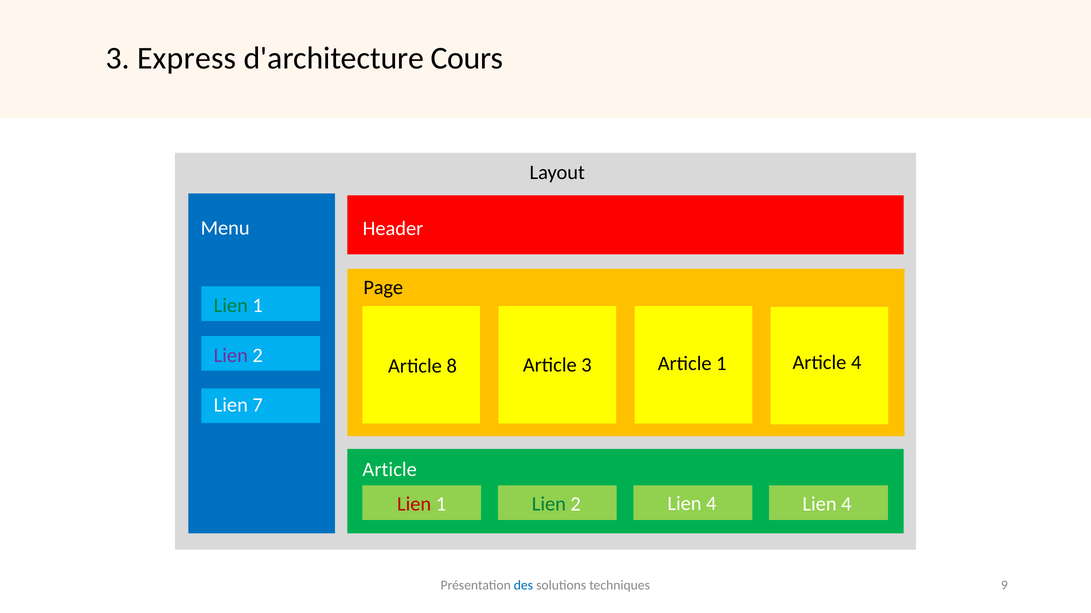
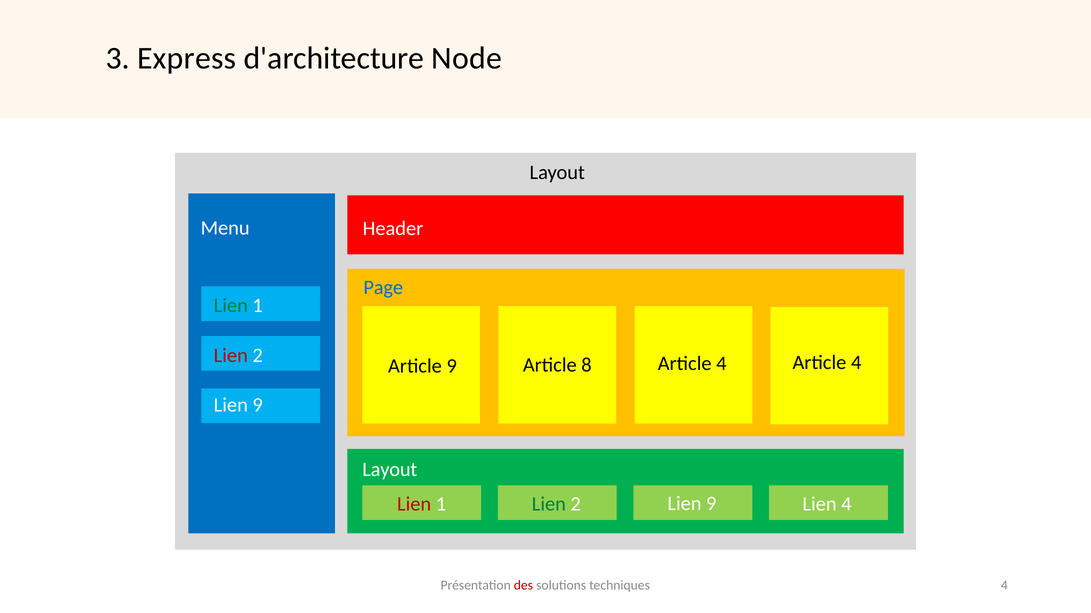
Cours: Cours -> Node
Page colour: black -> blue
Lien at (231, 356) colour: purple -> red
Article 8: 8 -> 9
Article 3: 3 -> 8
1 at (721, 364): 1 -> 4
7 at (258, 406): 7 -> 9
Article at (390, 470): Article -> Layout
4 at (711, 504): 4 -> 9
des colour: blue -> red
techniques 9: 9 -> 4
